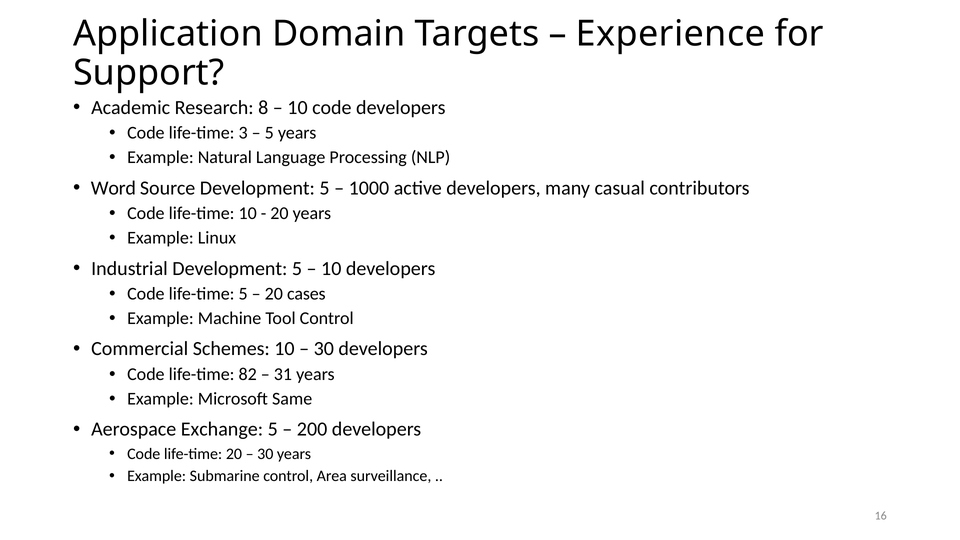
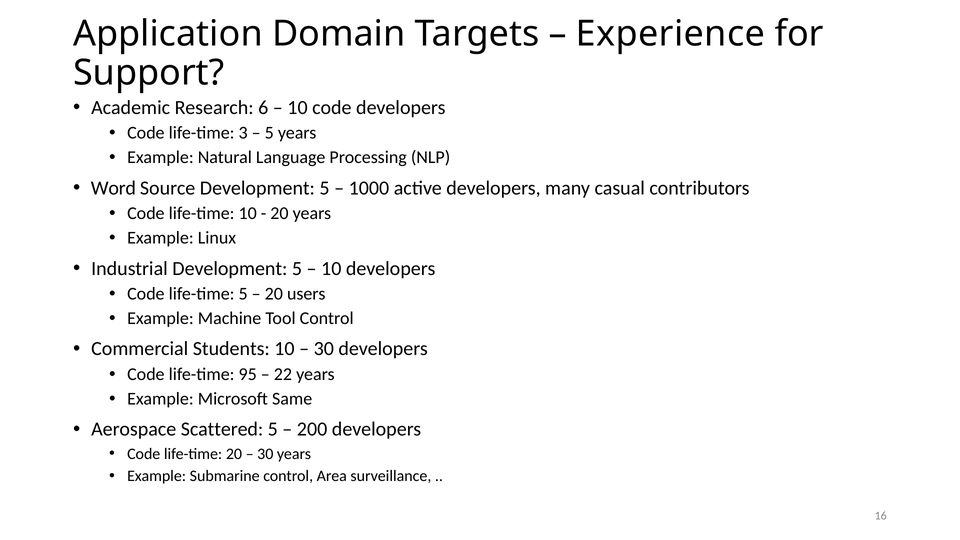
8: 8 -> 6
cases: cases -> users
Schemes: Schemes -> Students
82: 82 -> 95
31: 31 -> 22
Exchange: Exchange -> Scattered
